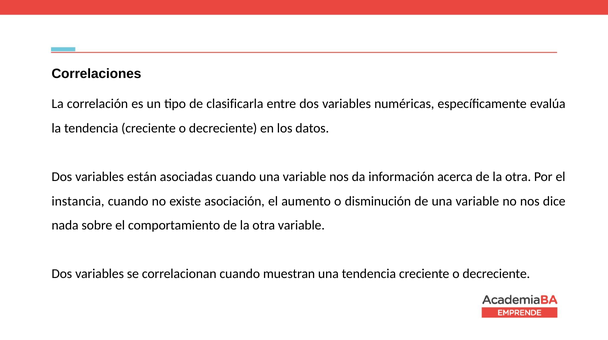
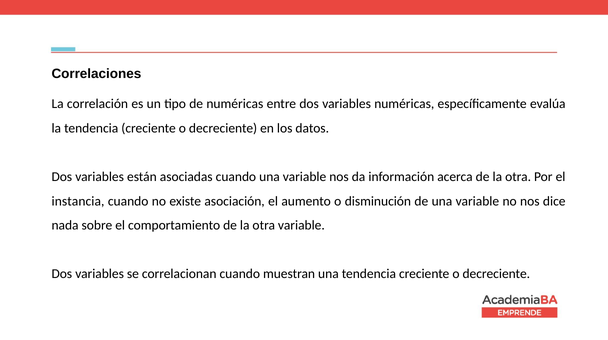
de clasificarla: clasificarla -> numéricas
